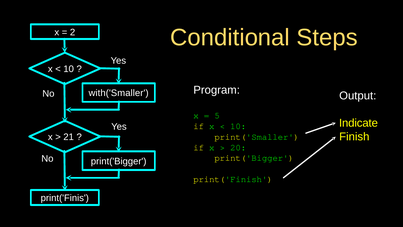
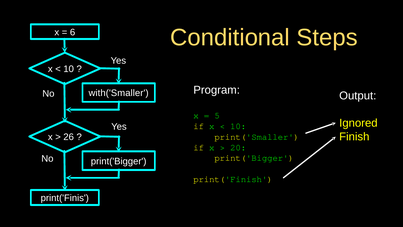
2: 2 -> 6
Indicate: Indicate -> Ignored
21: 21 -> 26
